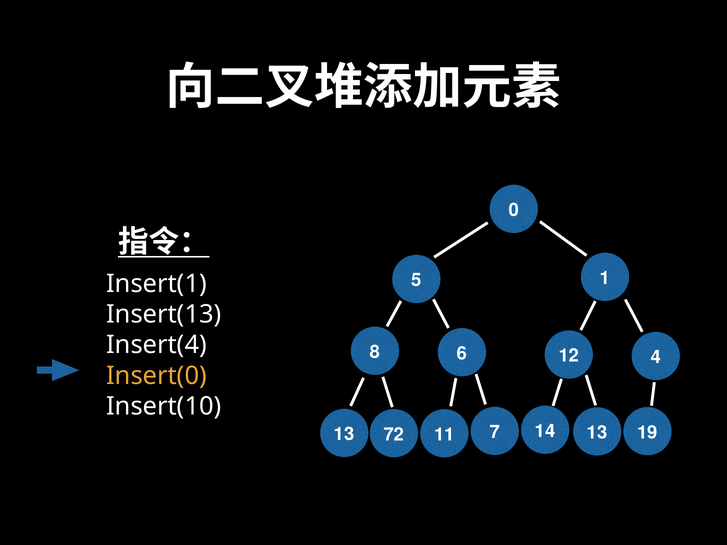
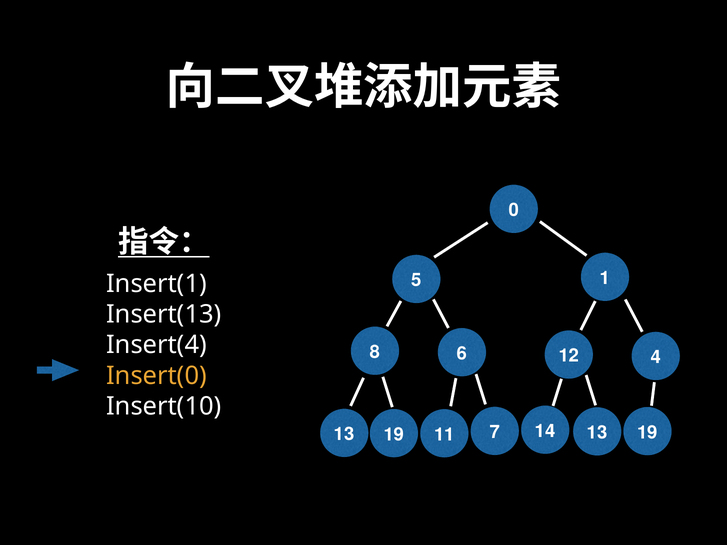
72 at (394, 435): 72 -> 19
